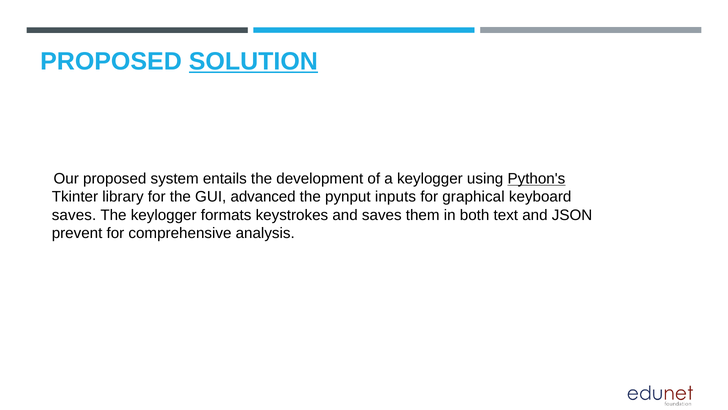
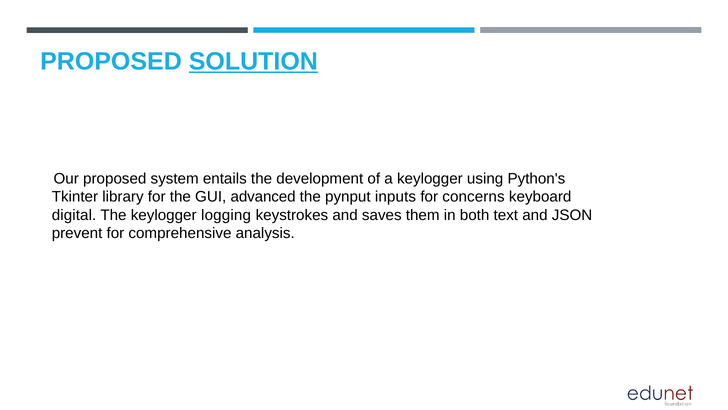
Python's underline: present -> none
graphical: graphical -> concerns
saves at (74, 215): saves -> digital
formats: formats -> logging
